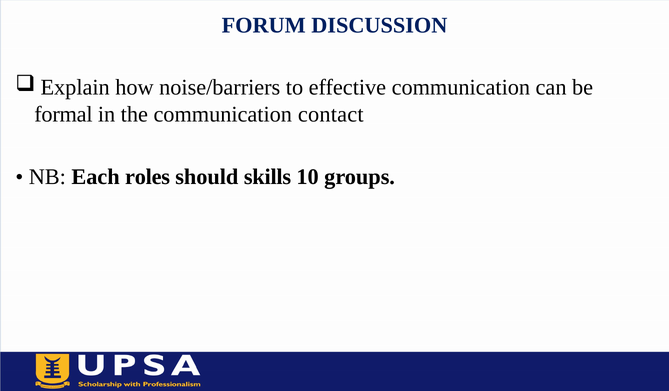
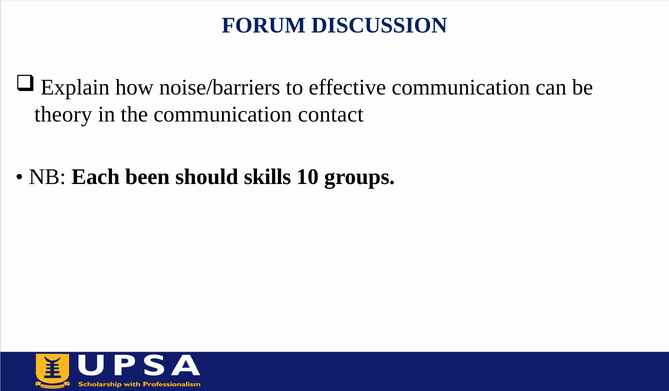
formal: formal -> theory
roles: roles -> been
